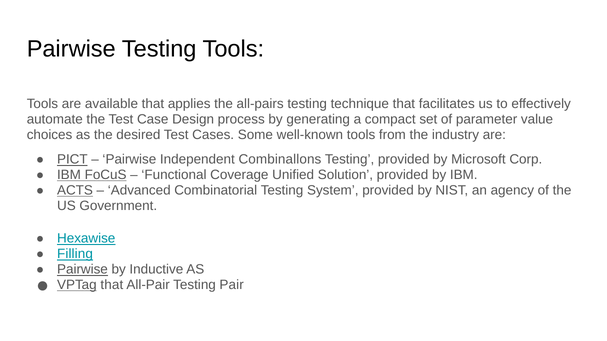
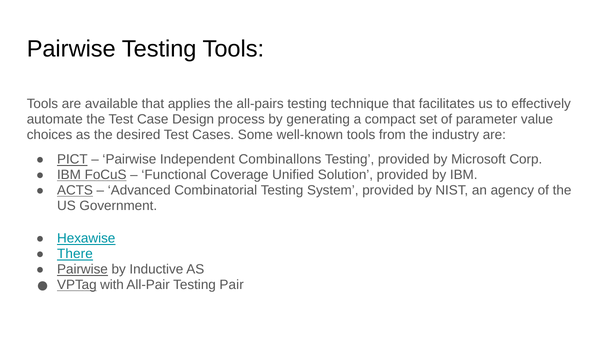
Filling: Filling -> There
VPTag that: that -> with
